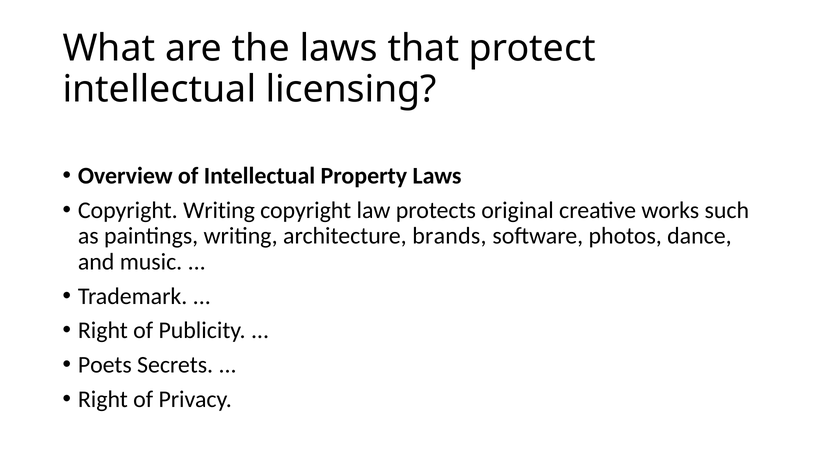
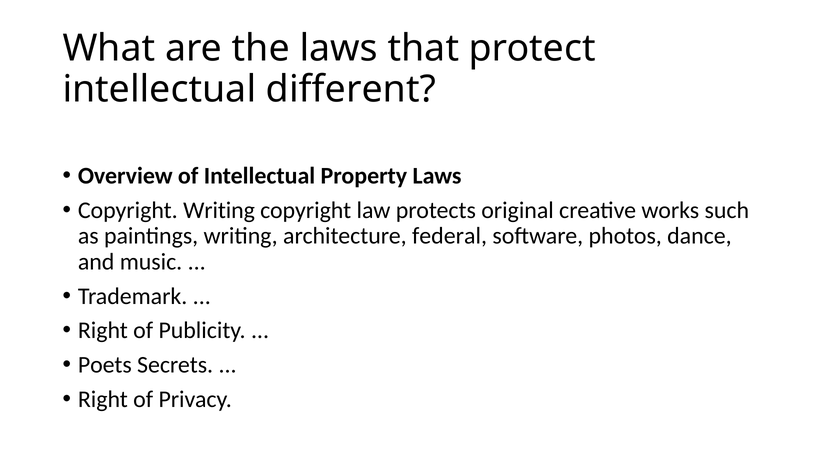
licensing: licensing -> different
brands: brands -> federal
